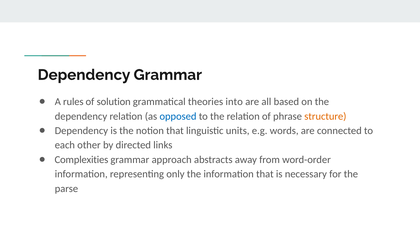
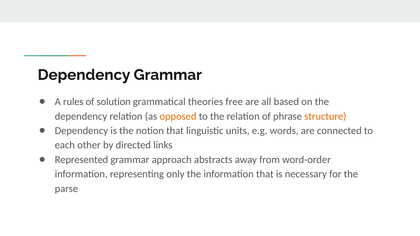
into: into -> free
opposed colour: blue -> orange
Complexities: Complexities -> Represented
